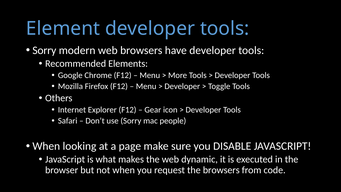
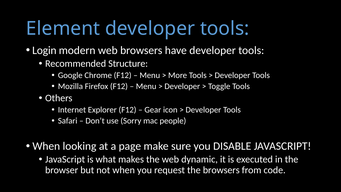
Sorry at (44, 50): Sorry -> Login
Elements: Elements -> Structure
